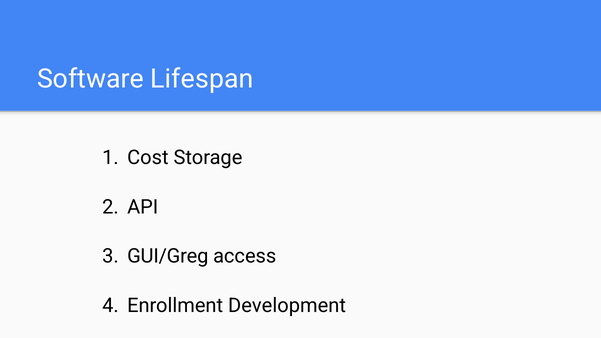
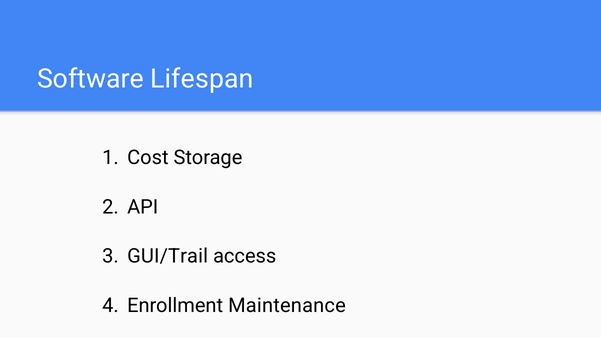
GUI/Greg: GUI/Greg -> GUI/Trail
Development: Development -> Maintenance
